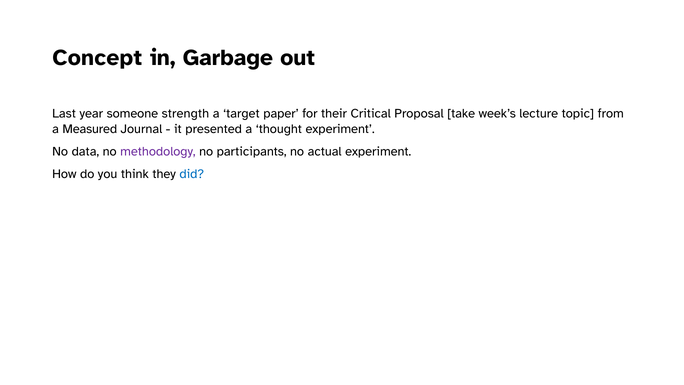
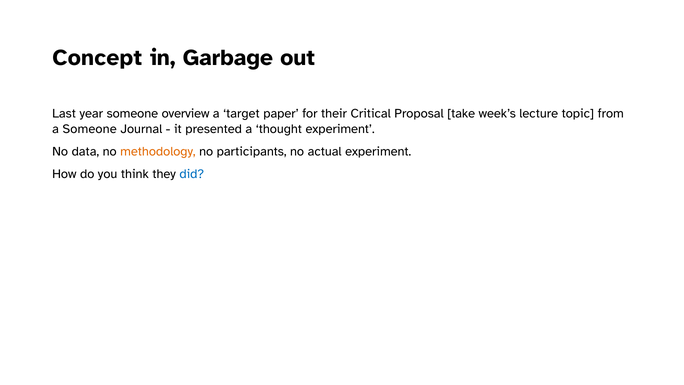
strength: strength -> overview
a Measured: Measured -> Someone
methodology colour: purple -> orange
